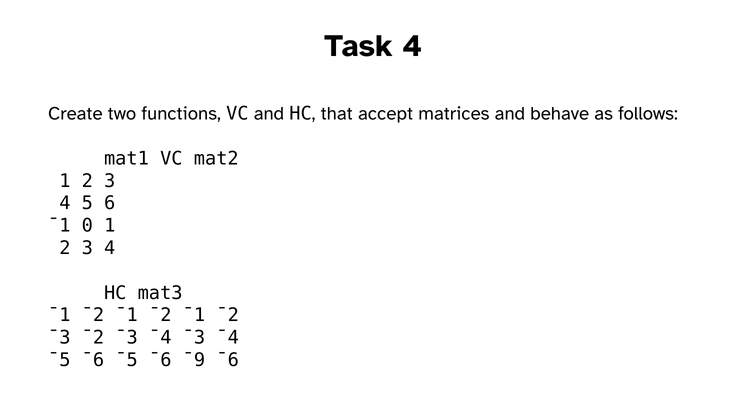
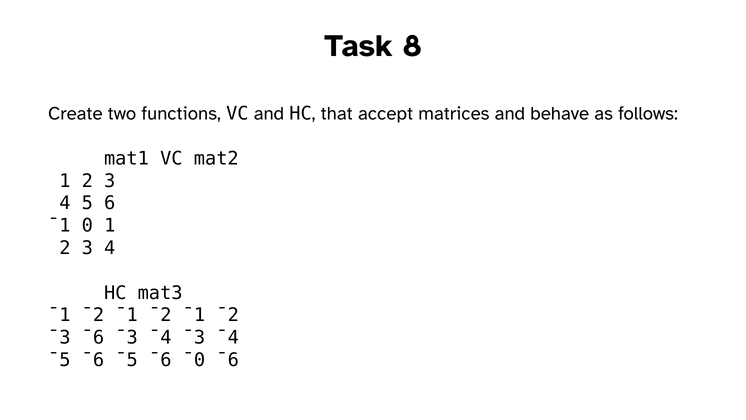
Task 4: 4 -> 8
¯3 ¯2: ¯2 -> ¯6
¯9: ¯9 -> ¯0
